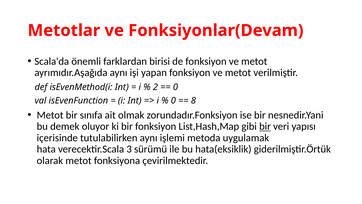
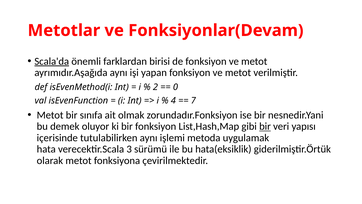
Scala'da underline: none -> present
0 at (173, 100): 0 -> 4
8: 8 -> 7
